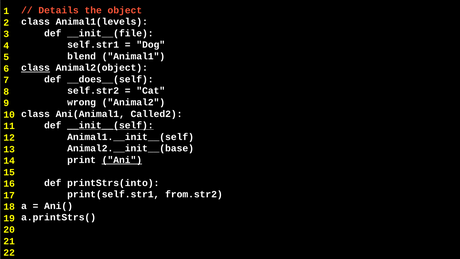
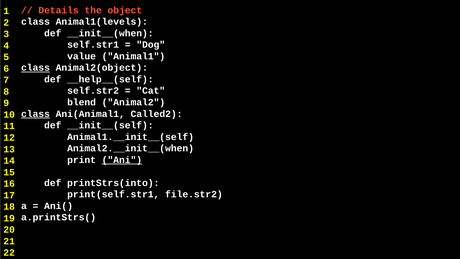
__init__(file: __init__(file -> __init__(when
blend: blend -> value
__does__(self: __does__(self -> __help__(self
wrong: wrong -> blend
class at (36, 114) underline: none -> present
__init__(self underline: present -> none
Animal2.__init__(base: Animal2.__init__(base -> Animal2.__init__(when
from.str2: from.str2 -> file.str2
